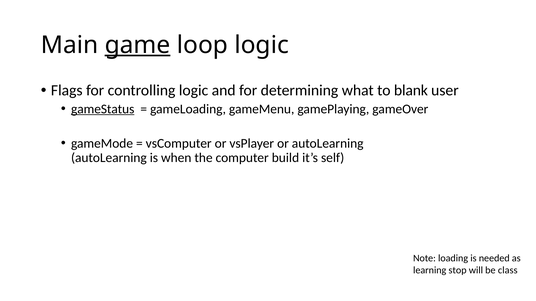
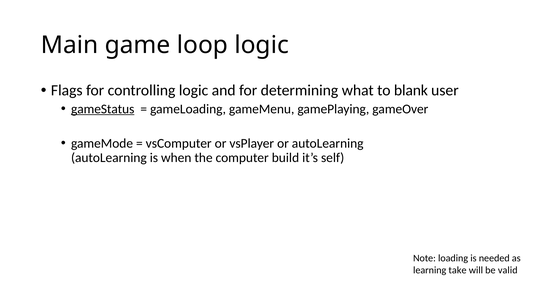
game underline: present -> none
stop: stop -> take
class: class -> valid
